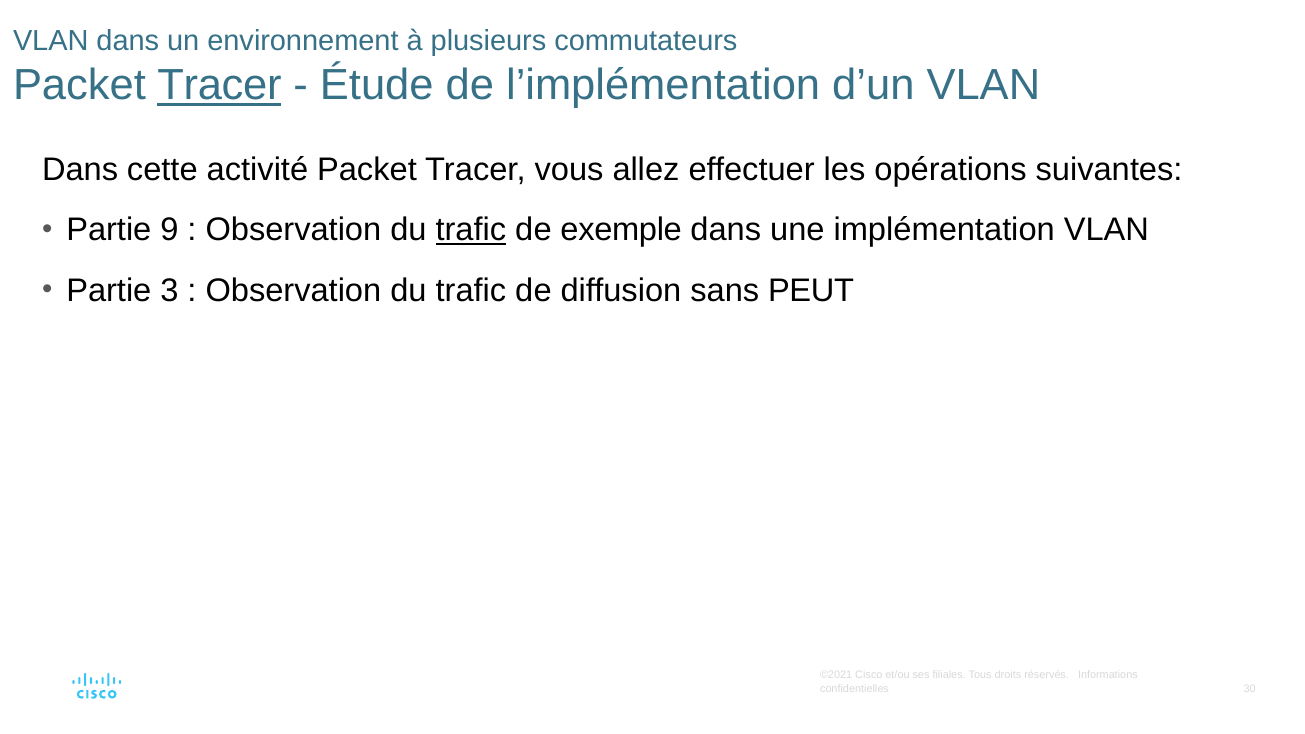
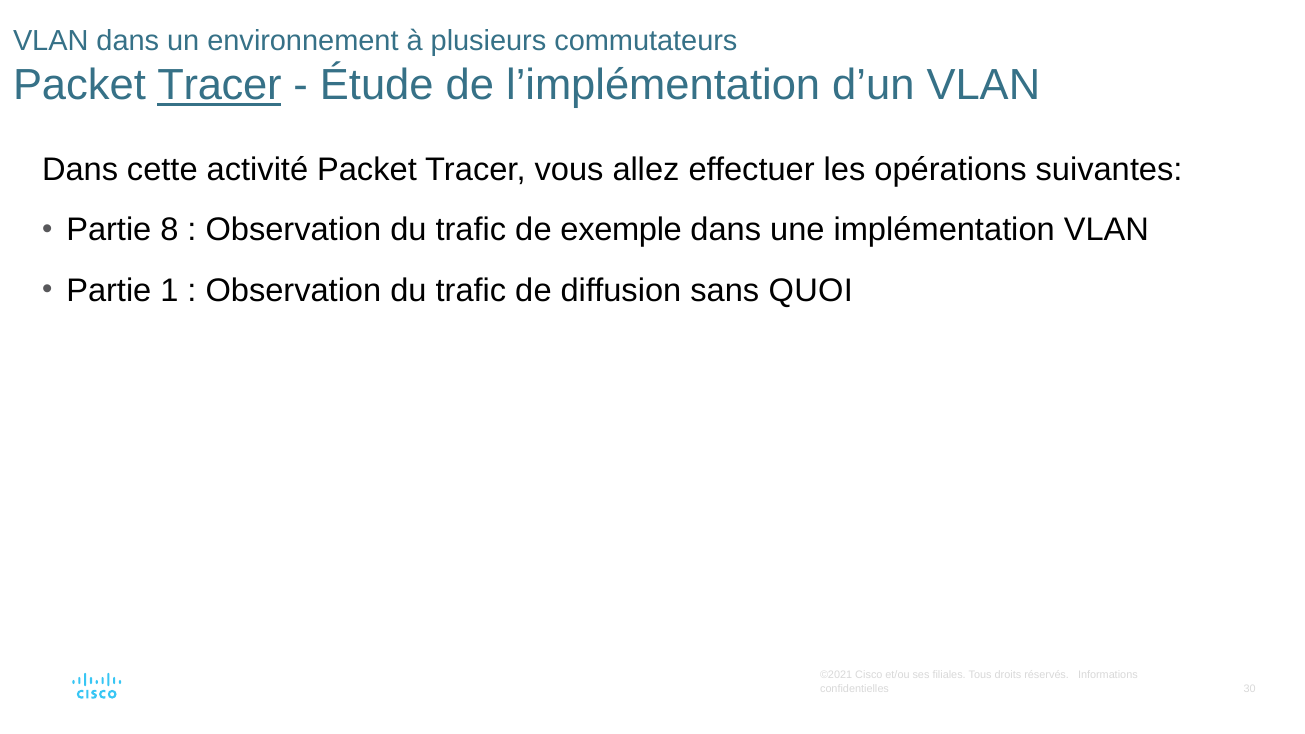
9: 9 -> 8
trafic at (471, 230) underline: present -> none
3: 3 -> 1
PEUT: PEUT -> QUOI
